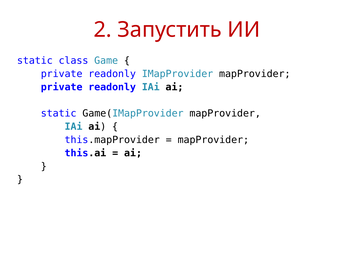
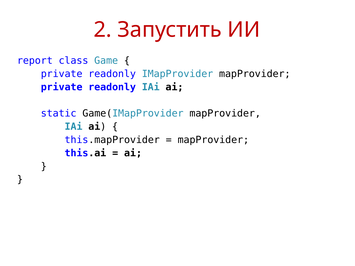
static at (35, 61): static -> report
